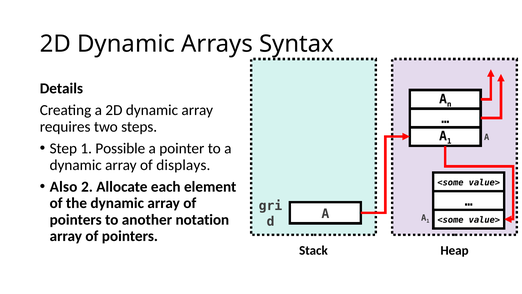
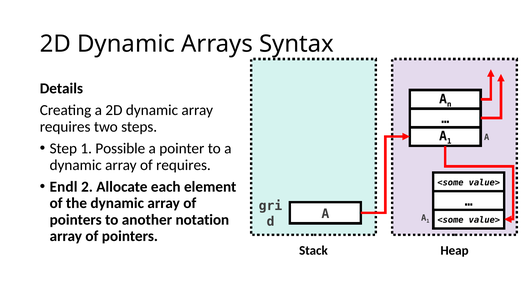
of displays: displays -> requires
Also: Also -> Endl
